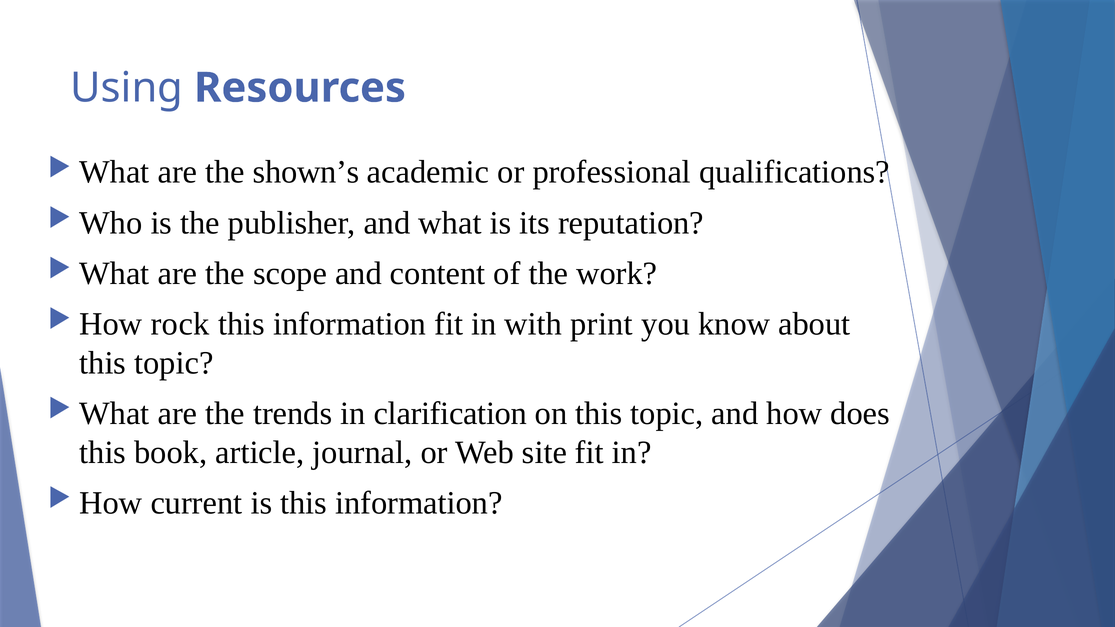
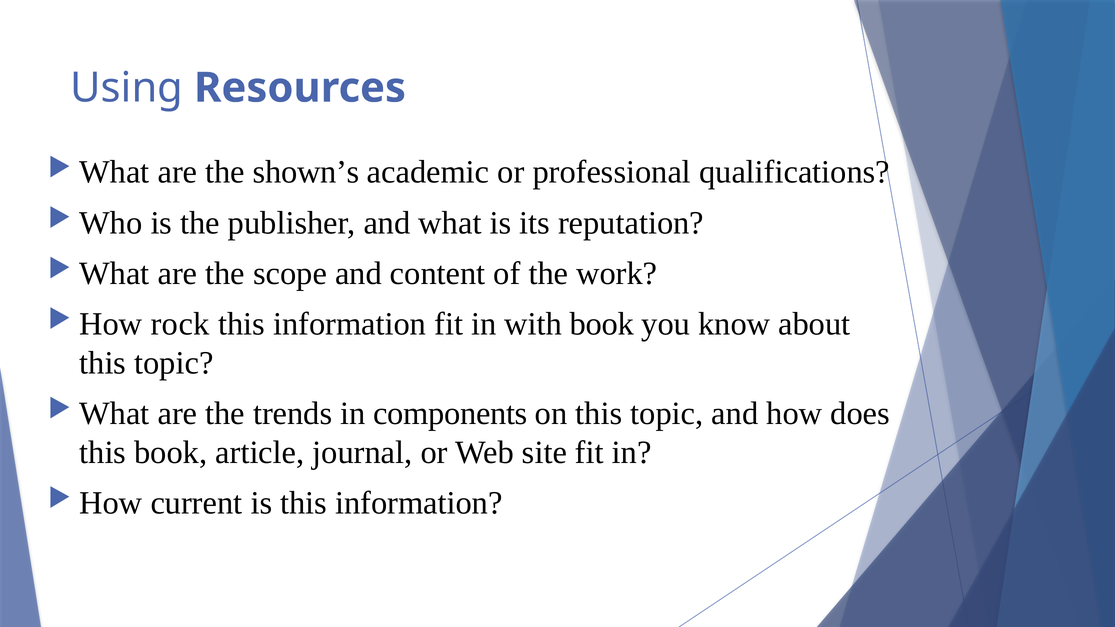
with print: print -> book
clarification: clarification -> components
